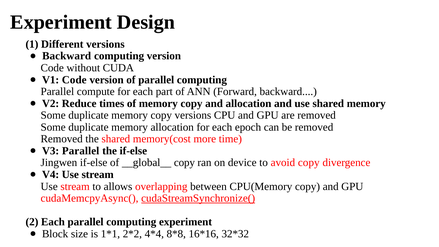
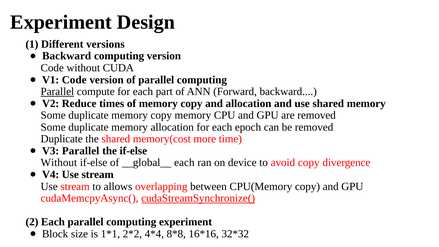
Parallel at (57, 92) underline: none -> present
copy versions: versions -> memory
Removed at (62, 139): Removed -> Duplicate
Jingwen at (59, 163): Jingwen -> Without
__global__ copy: copy -> each
